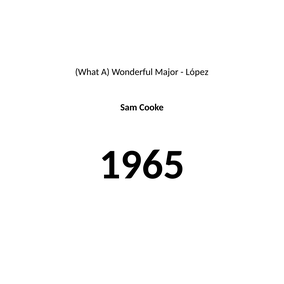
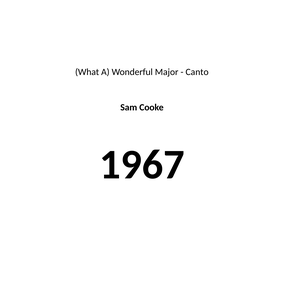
López: López -> Canto
1965: 1965 -> 1967
